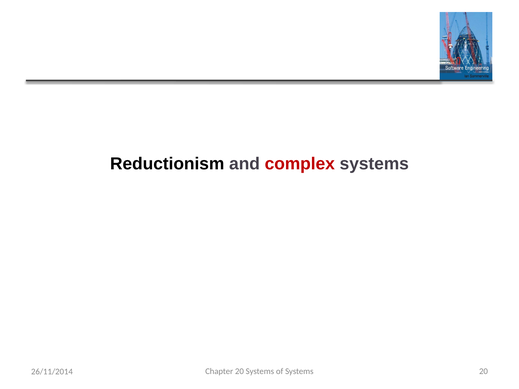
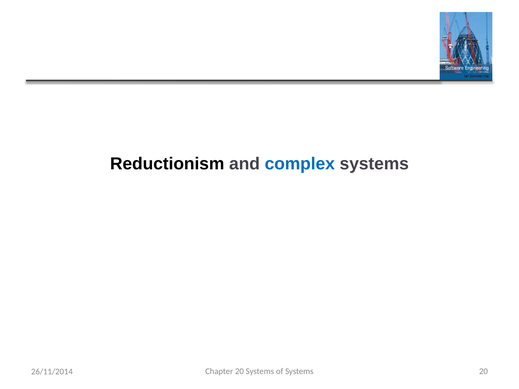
complex colour: red -> blue
